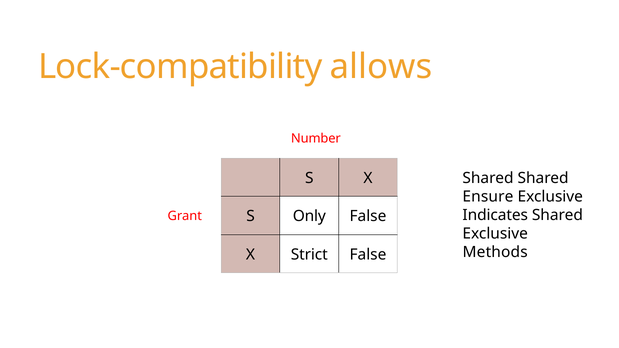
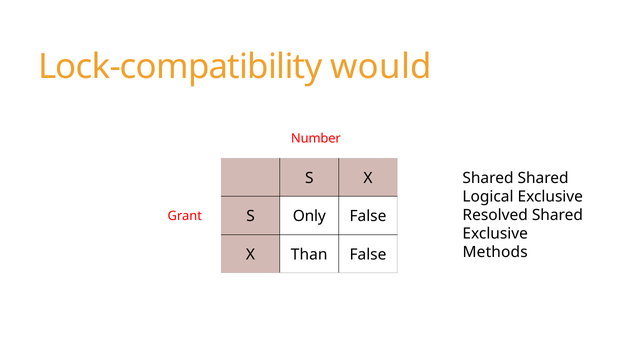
allows: allows -> would
Ensure: Ensure -> Logical
Indicates: Indicates -> Resolved
Strict: Strict -> Than
